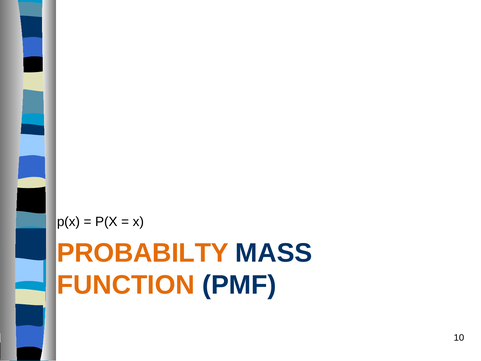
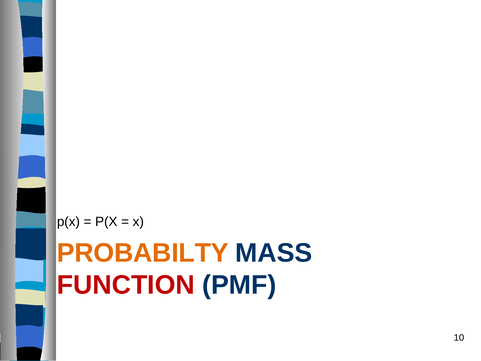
FUNCTION colour: orange -> red
